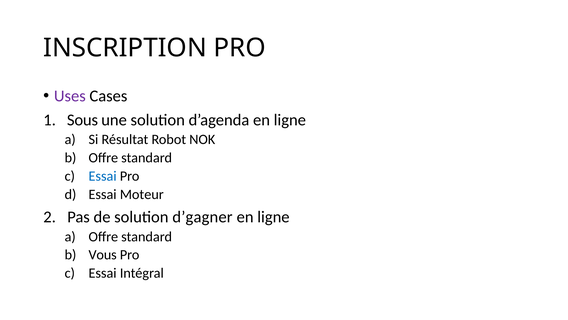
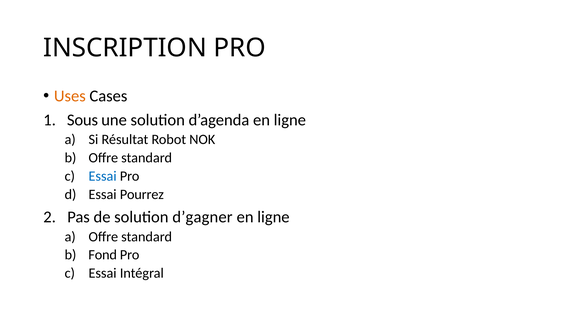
Uses colour: purple -> orange
Moteur: Moteur -> Pourrez
Vous: Vous -> Fond
